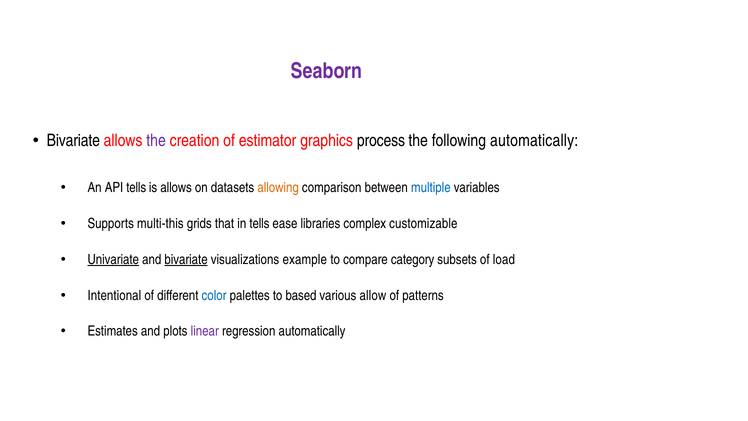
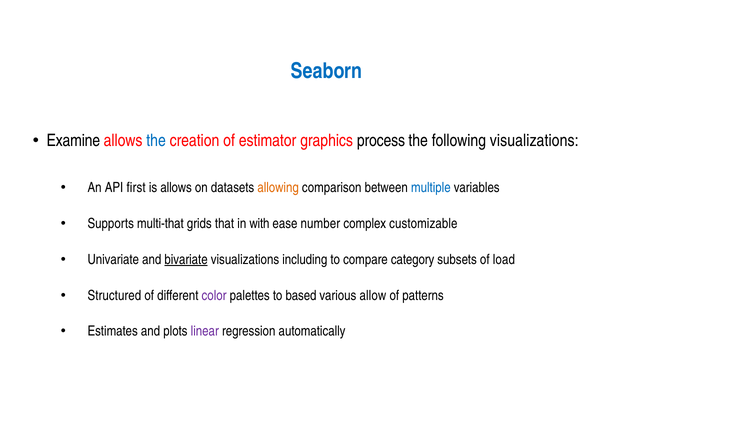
Seaborn colour: purple -> blue
Bivariate at (73, 141): Bivariate -> Examine
the at (156, 141) colour: purple -> blue
following automatically: automatically -> visualizations
API tells: tells -> first
multi-this: multi-this -> multi-that
in tells: tells -> with
libraries: libraries -> number
Univariate underline: present -> none
example: example -> including
Intentional: Intentional -> Structured
color colour: blue -> purple
